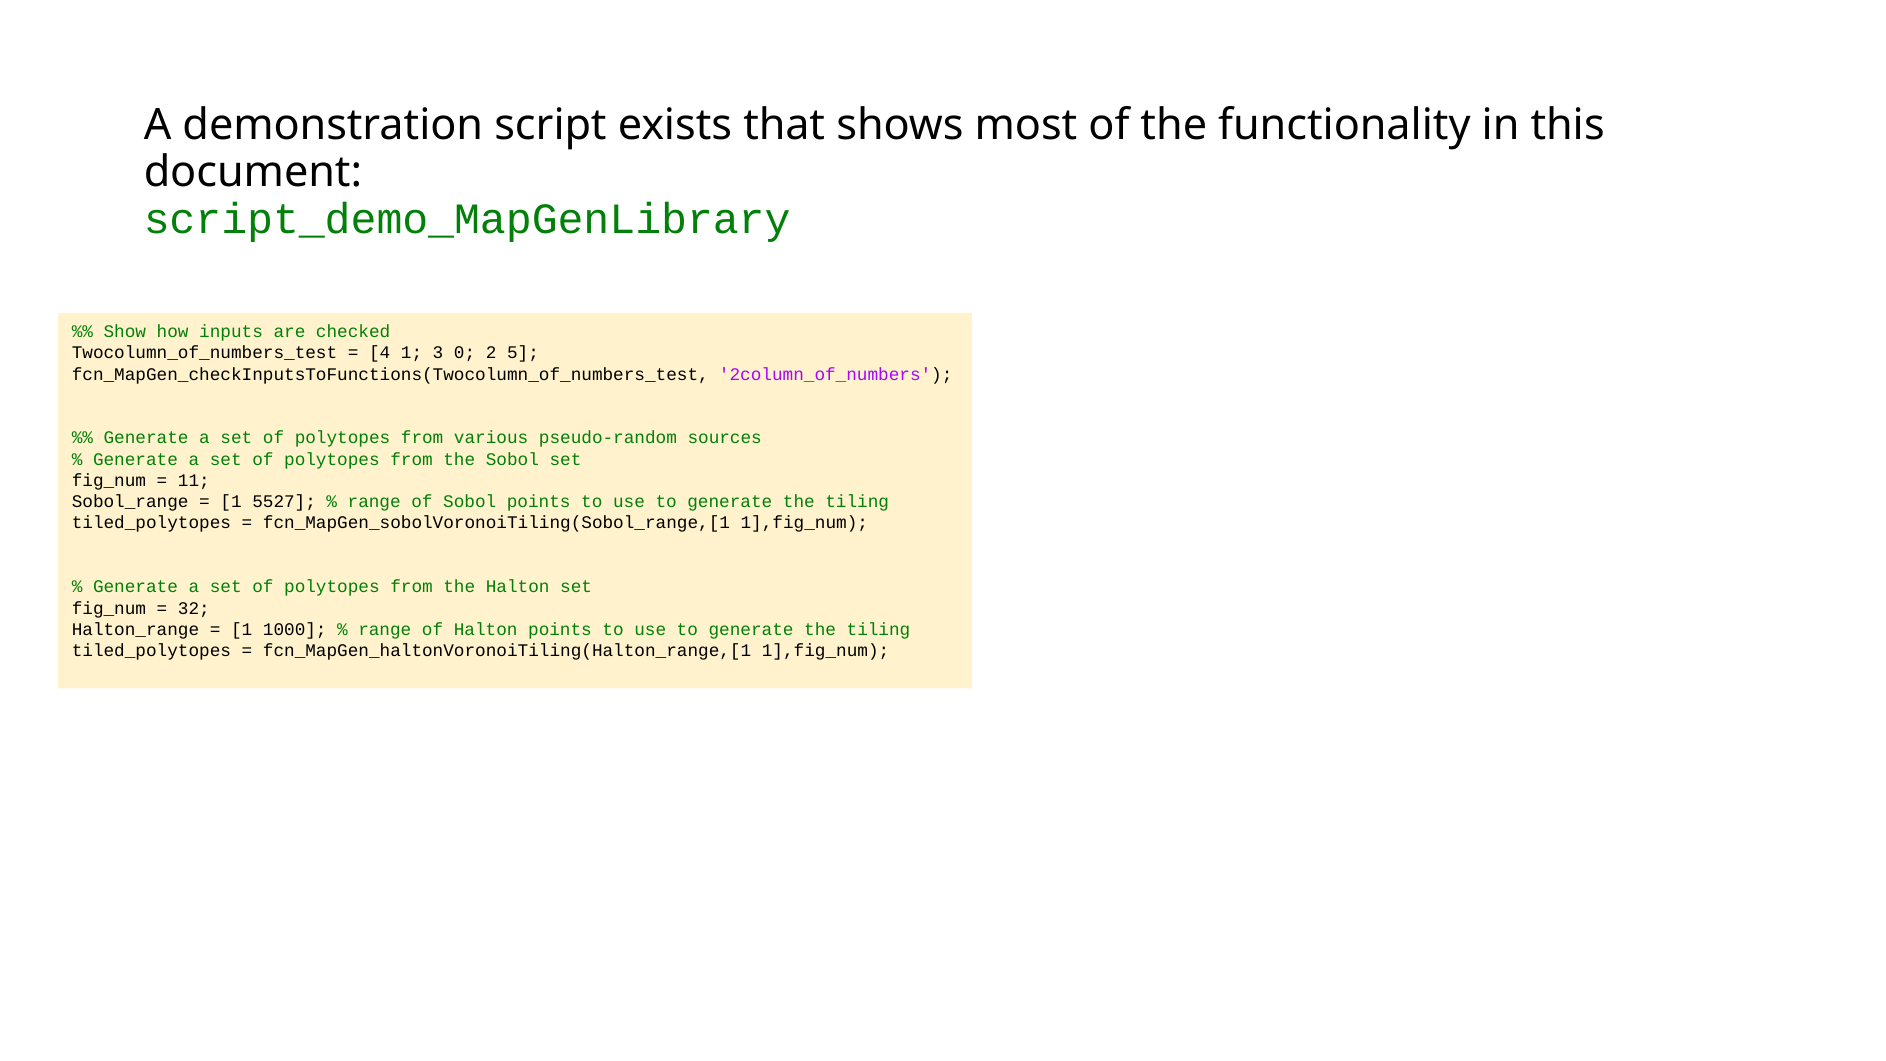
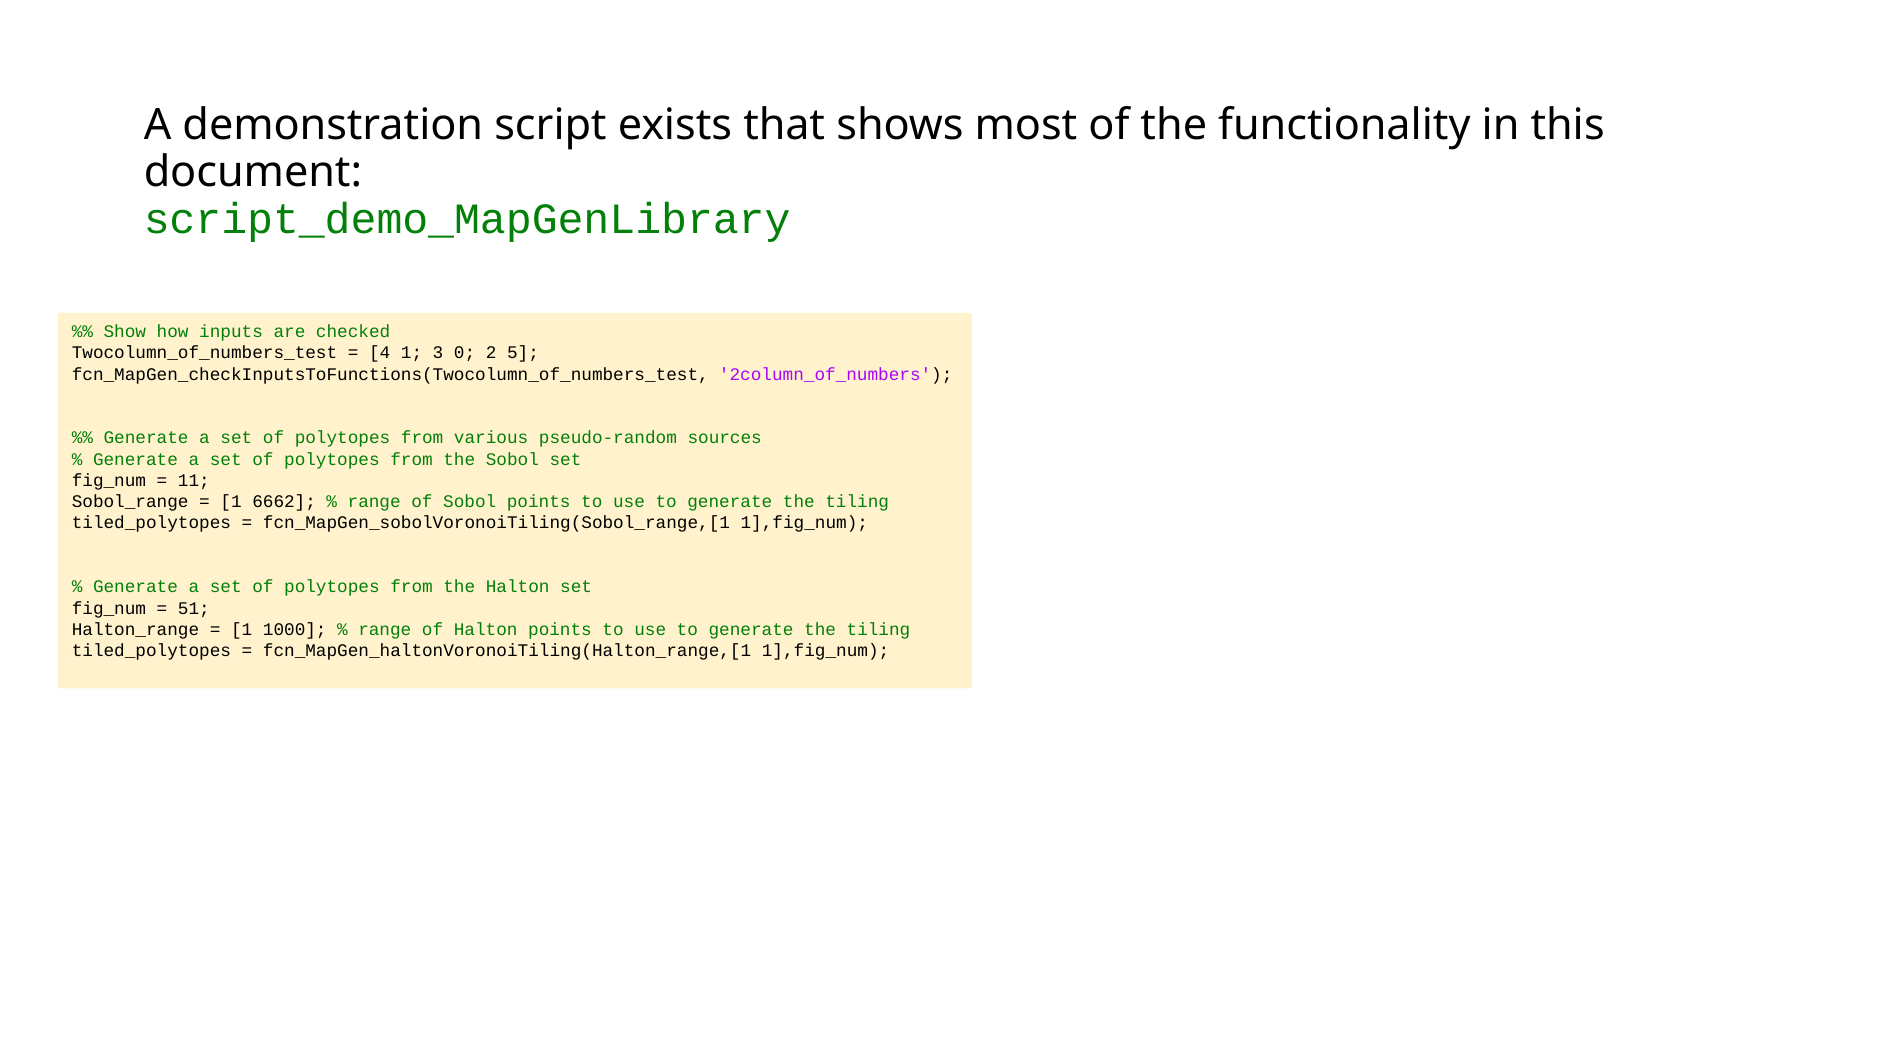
5527: 5527 -> 6662
32: 32 -> 51
